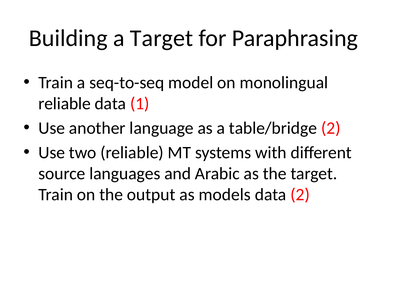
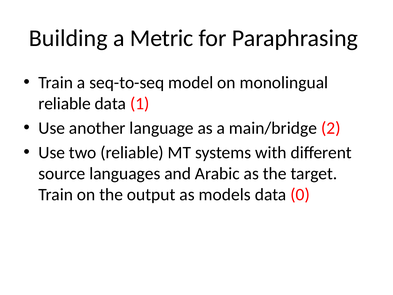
a Target: Target -> Metric
table/bridge: table/bridge -> main/bridge
data 2: 2 -> 0
